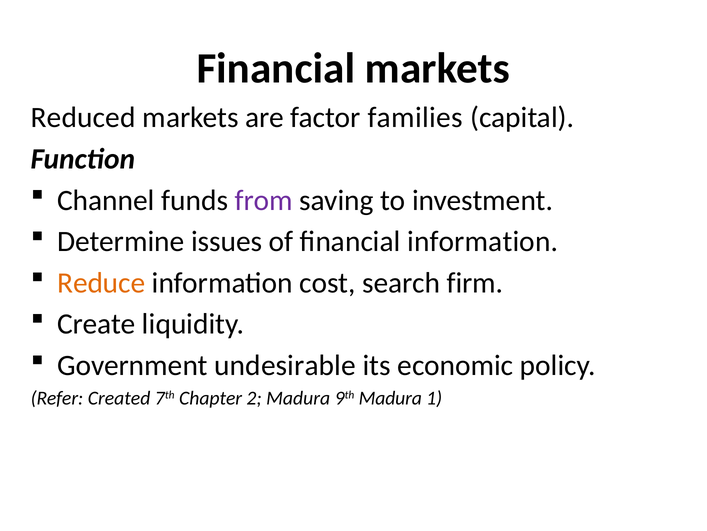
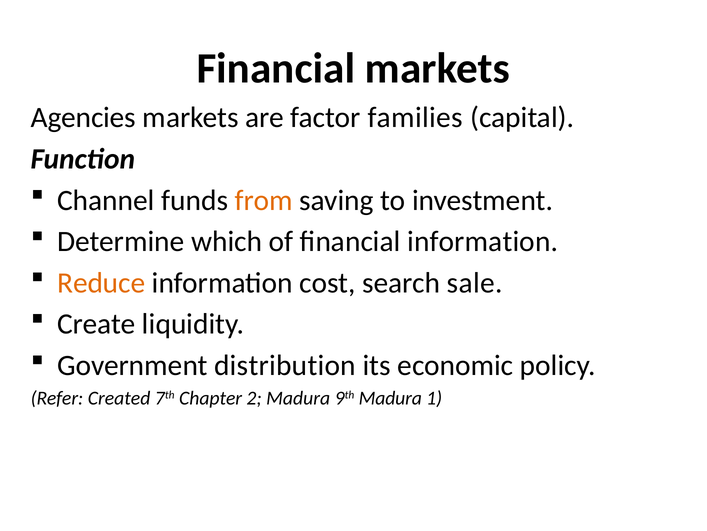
Reduced: Reduced -> Agencies
from colour: purple -> orange
issues: issues -> which
firm: firm -> sale
undesirable: undesirable -> distribution
